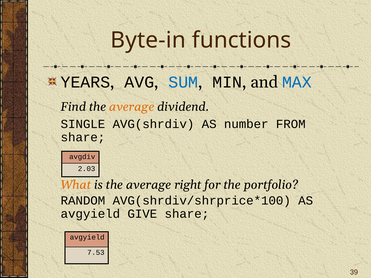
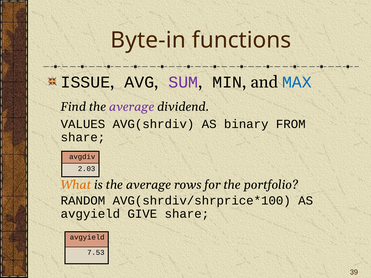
YEARS: YEARS -> ISSUE
SUM colour: blue -> purple
average at (132, 107) colour: orange -> purple
SINGLE: SINGLE -> VALUES
number: number -> binary
right: right -> rows
